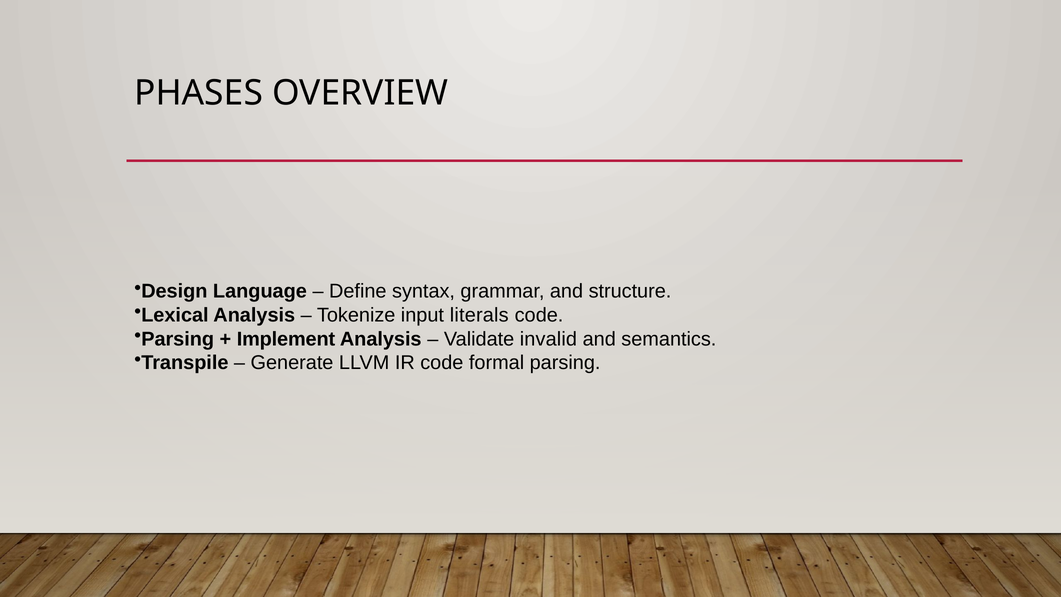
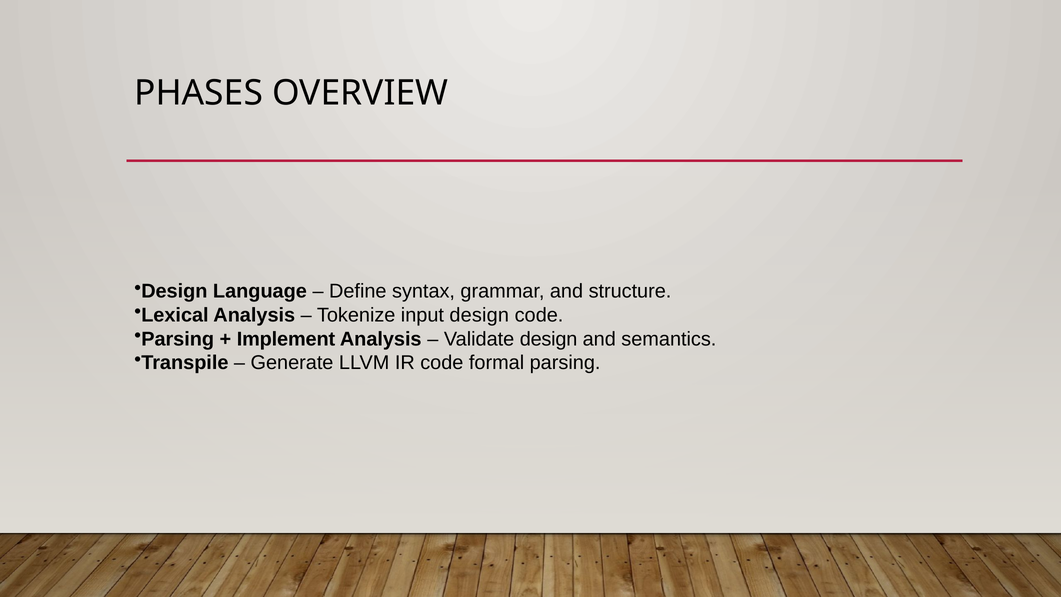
input literals: literals -> design
Validate invalid: invalid -> design
